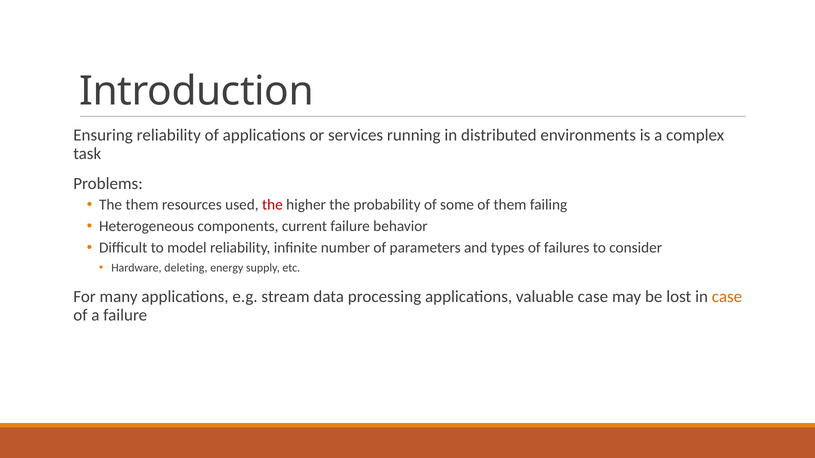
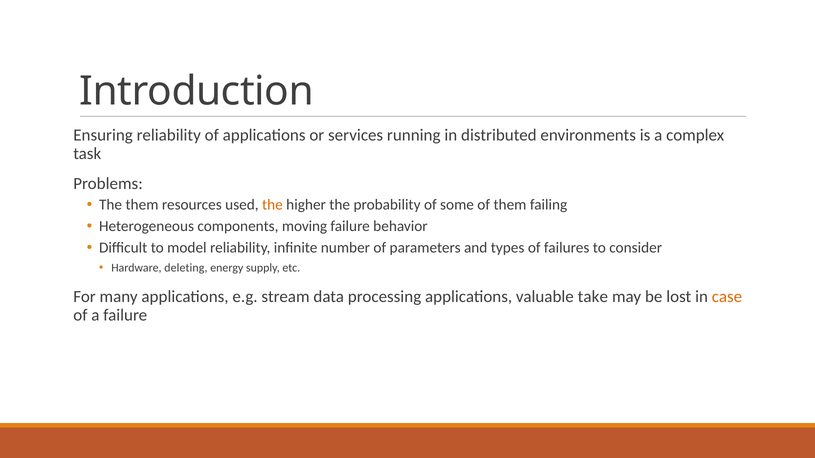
the at (272, 205) colour: red -> orange
current: current -> moving
valuable case: case -> take
